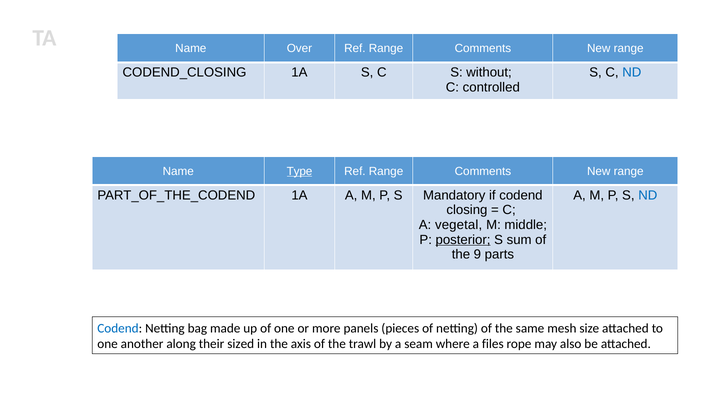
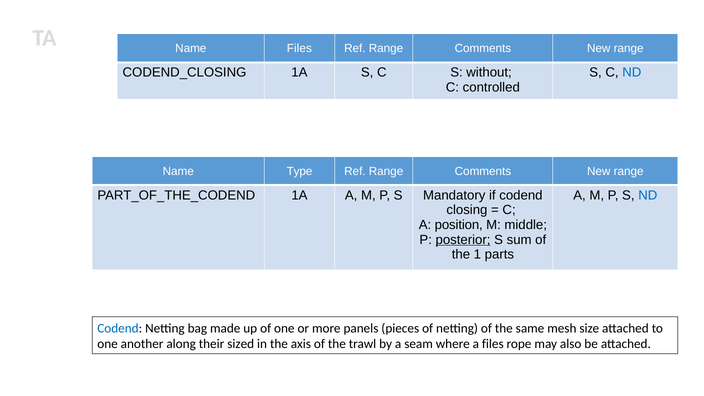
Name Over: Over -> Files
Type underline: present -> none
vegetal: vegetal -> position
9: 9 -> 1
